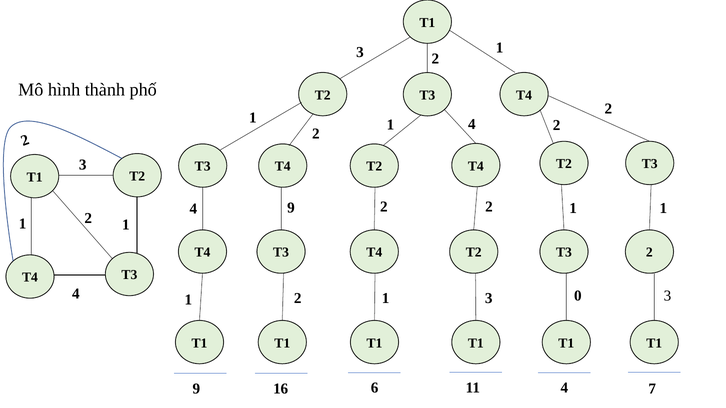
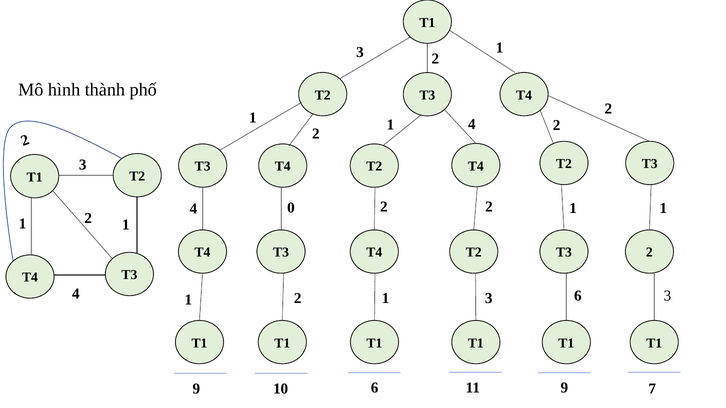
4 9: 9 -> 0
2 0: 0 -> 6
16: 16 -> 10
6 4: 4 -> 9
